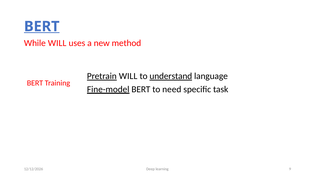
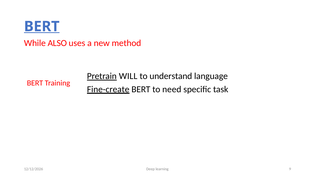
While WILL: WILL -> ALSO
understand underline: present -> none
Fine-model: Fine-model -> Fine-create
